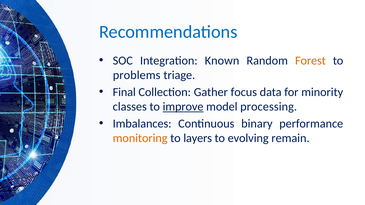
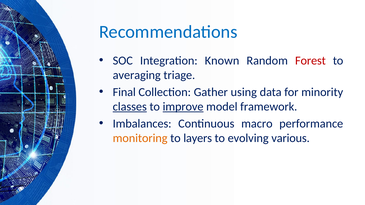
Forest colour: orange -> red
problems: problems -> averaging
focus: focus -> using
classes underline: none -> present
processing: processing -> framework
binary: binary -> macro
remain: remain -> various
